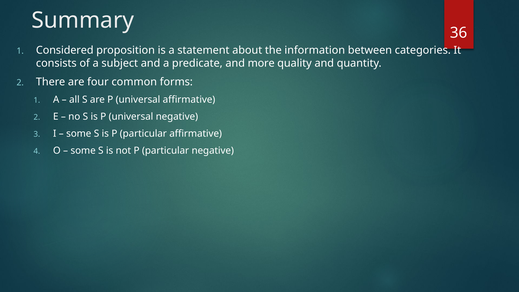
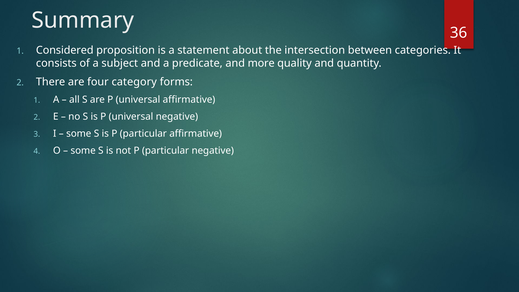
information: information -> intersection
common: common -> category
